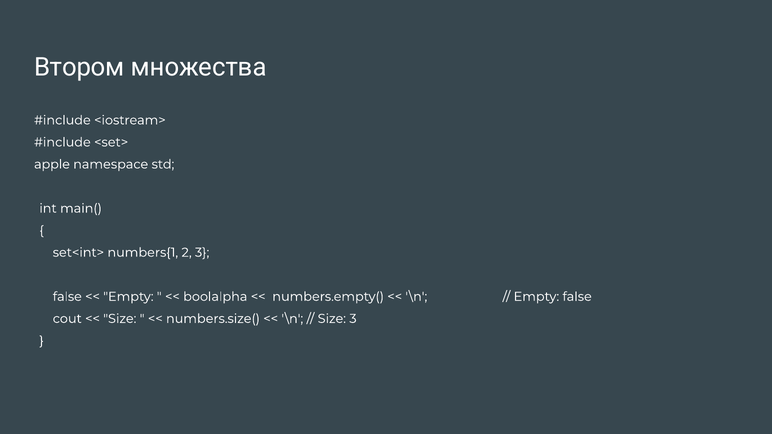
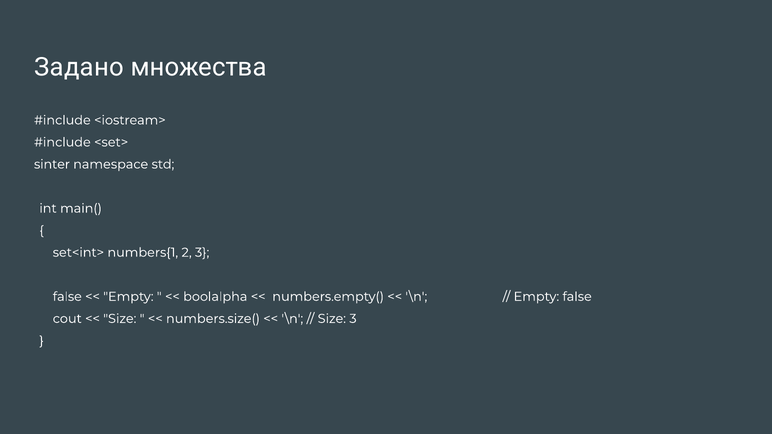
Втором: Втором -> Задано
apple: apple -> sinter
